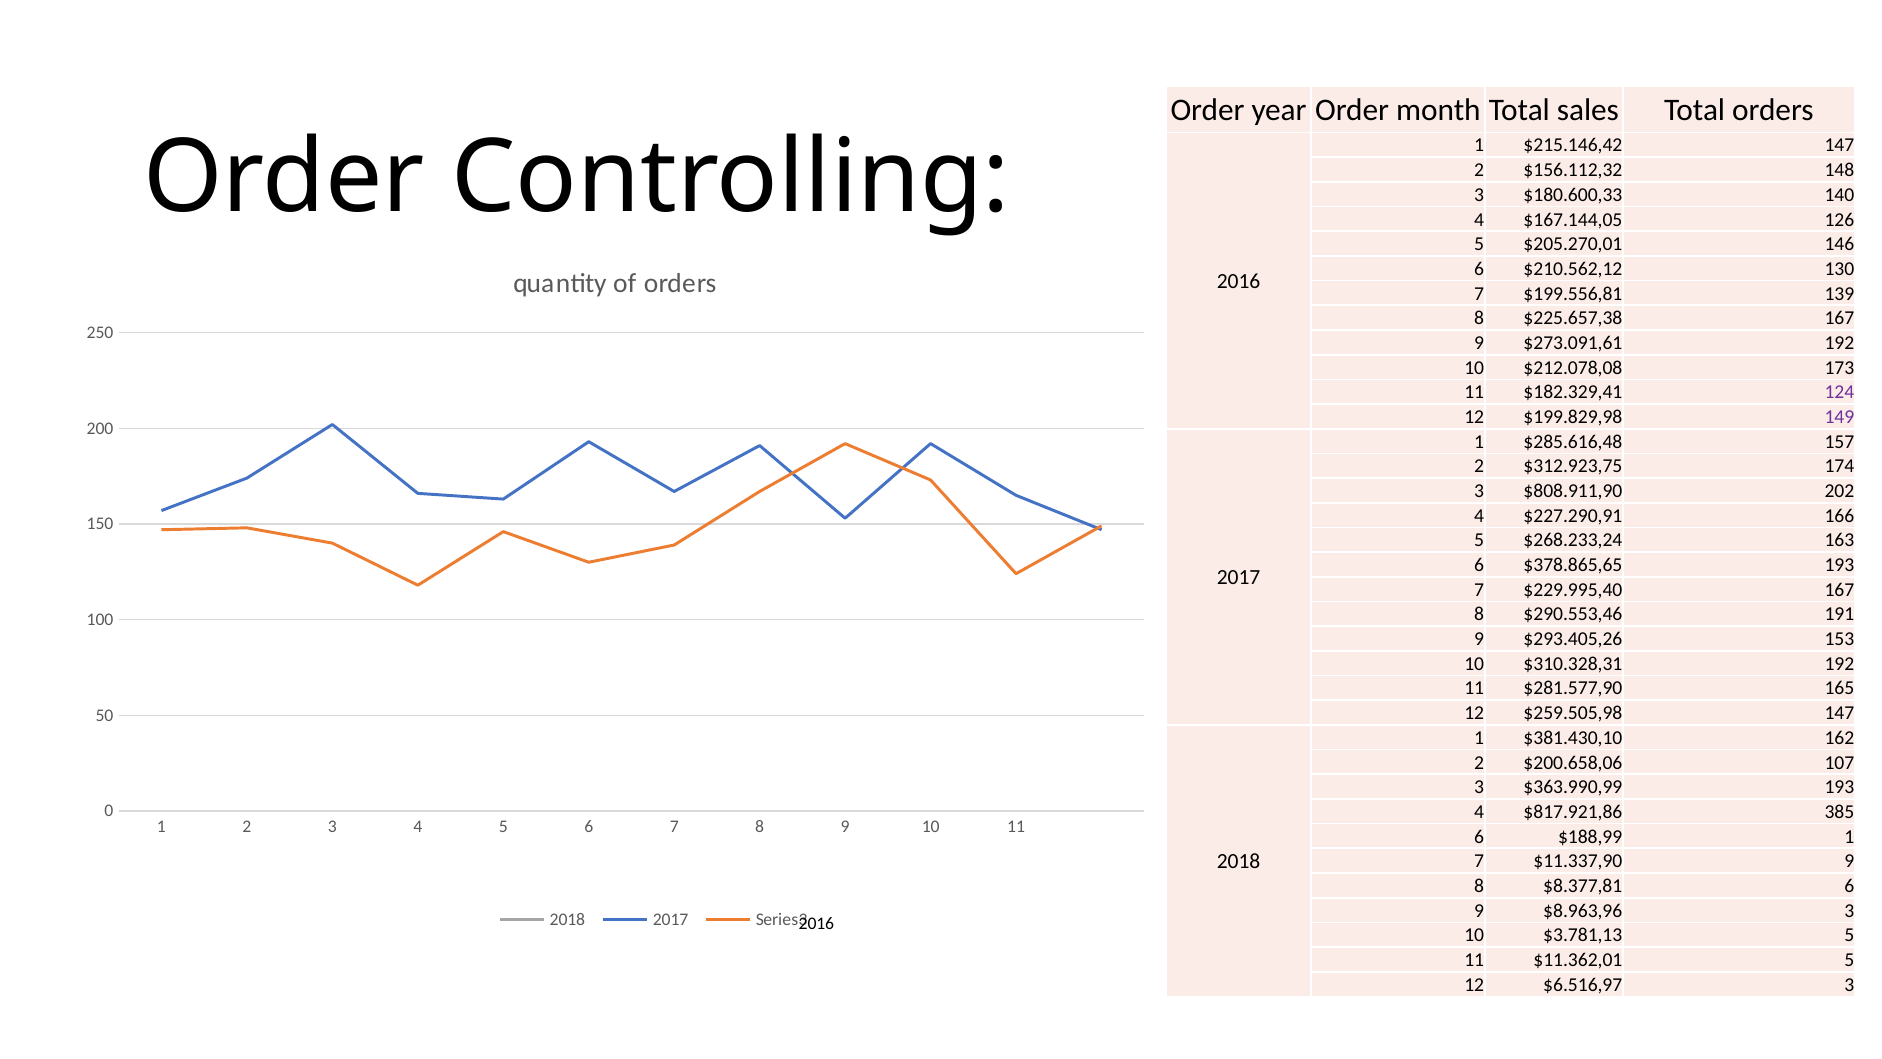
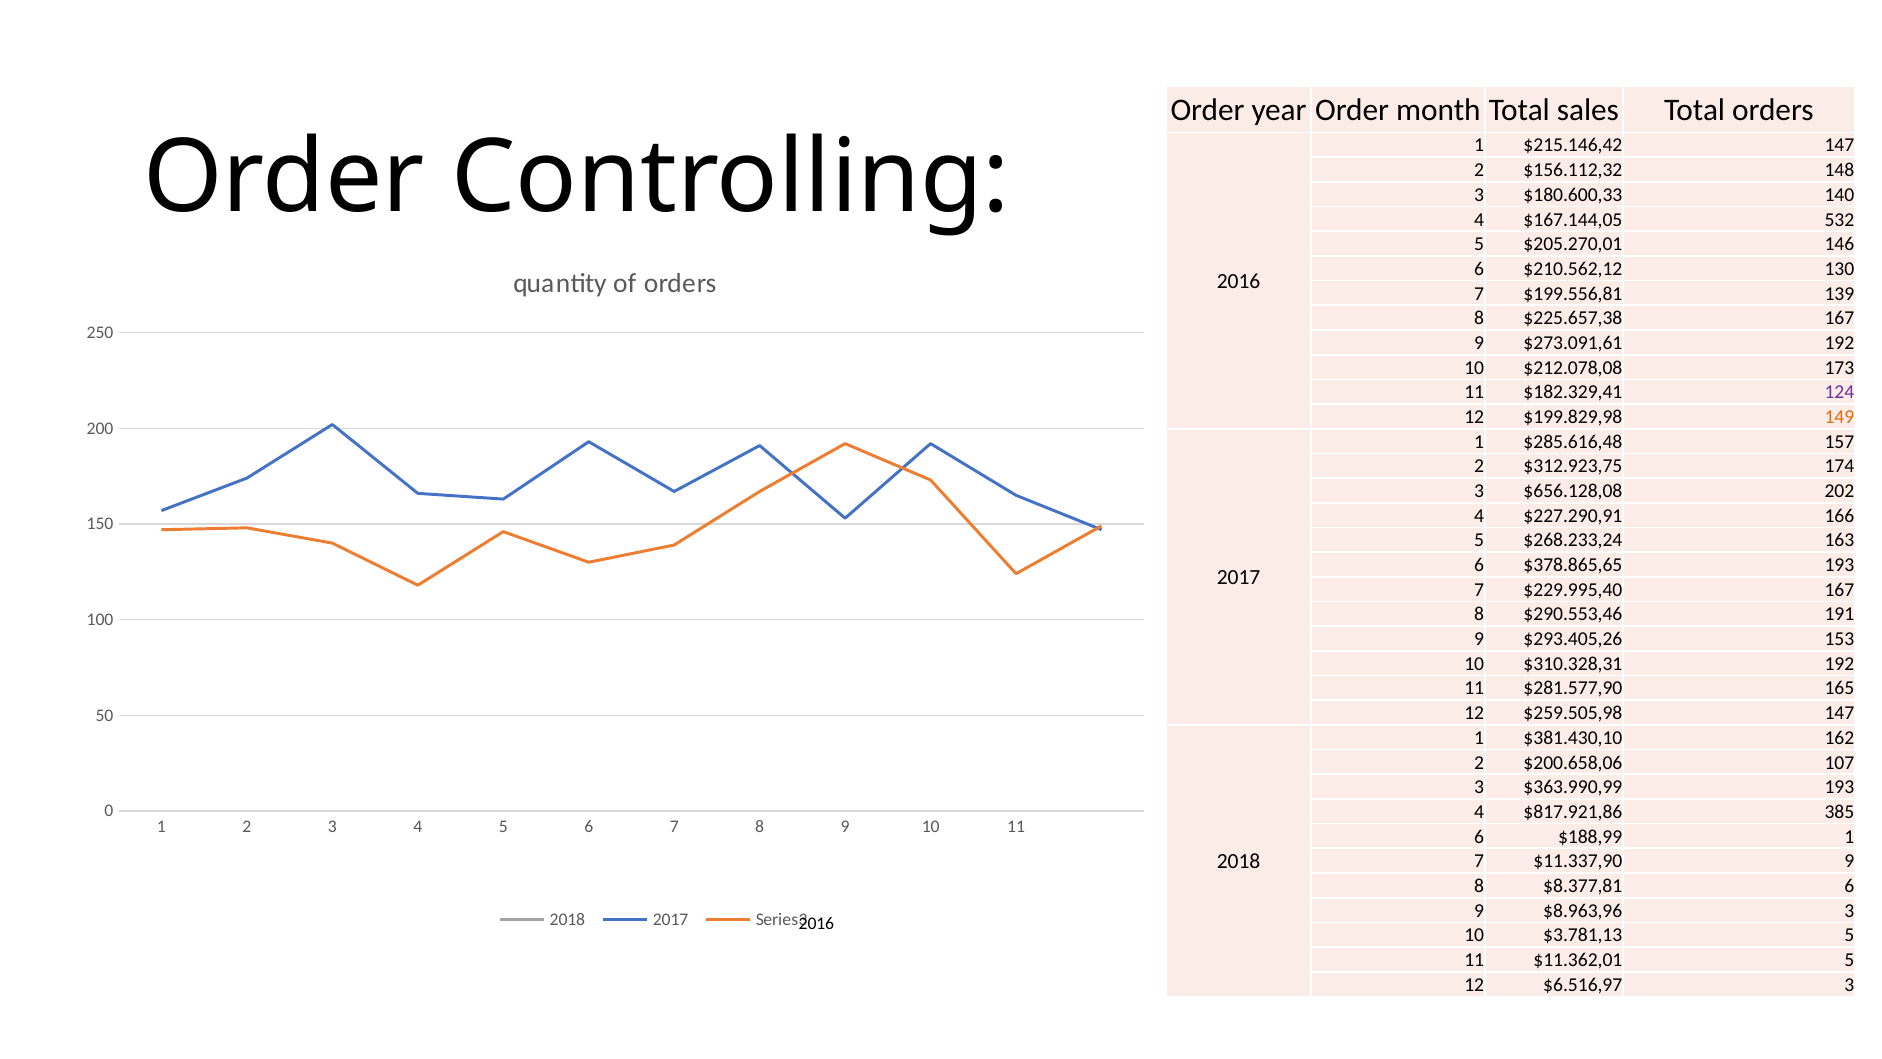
126: 126 -> 532
149 colour: purple -> orange
$808.911,90: $808.911,90 -> $656.128,08
